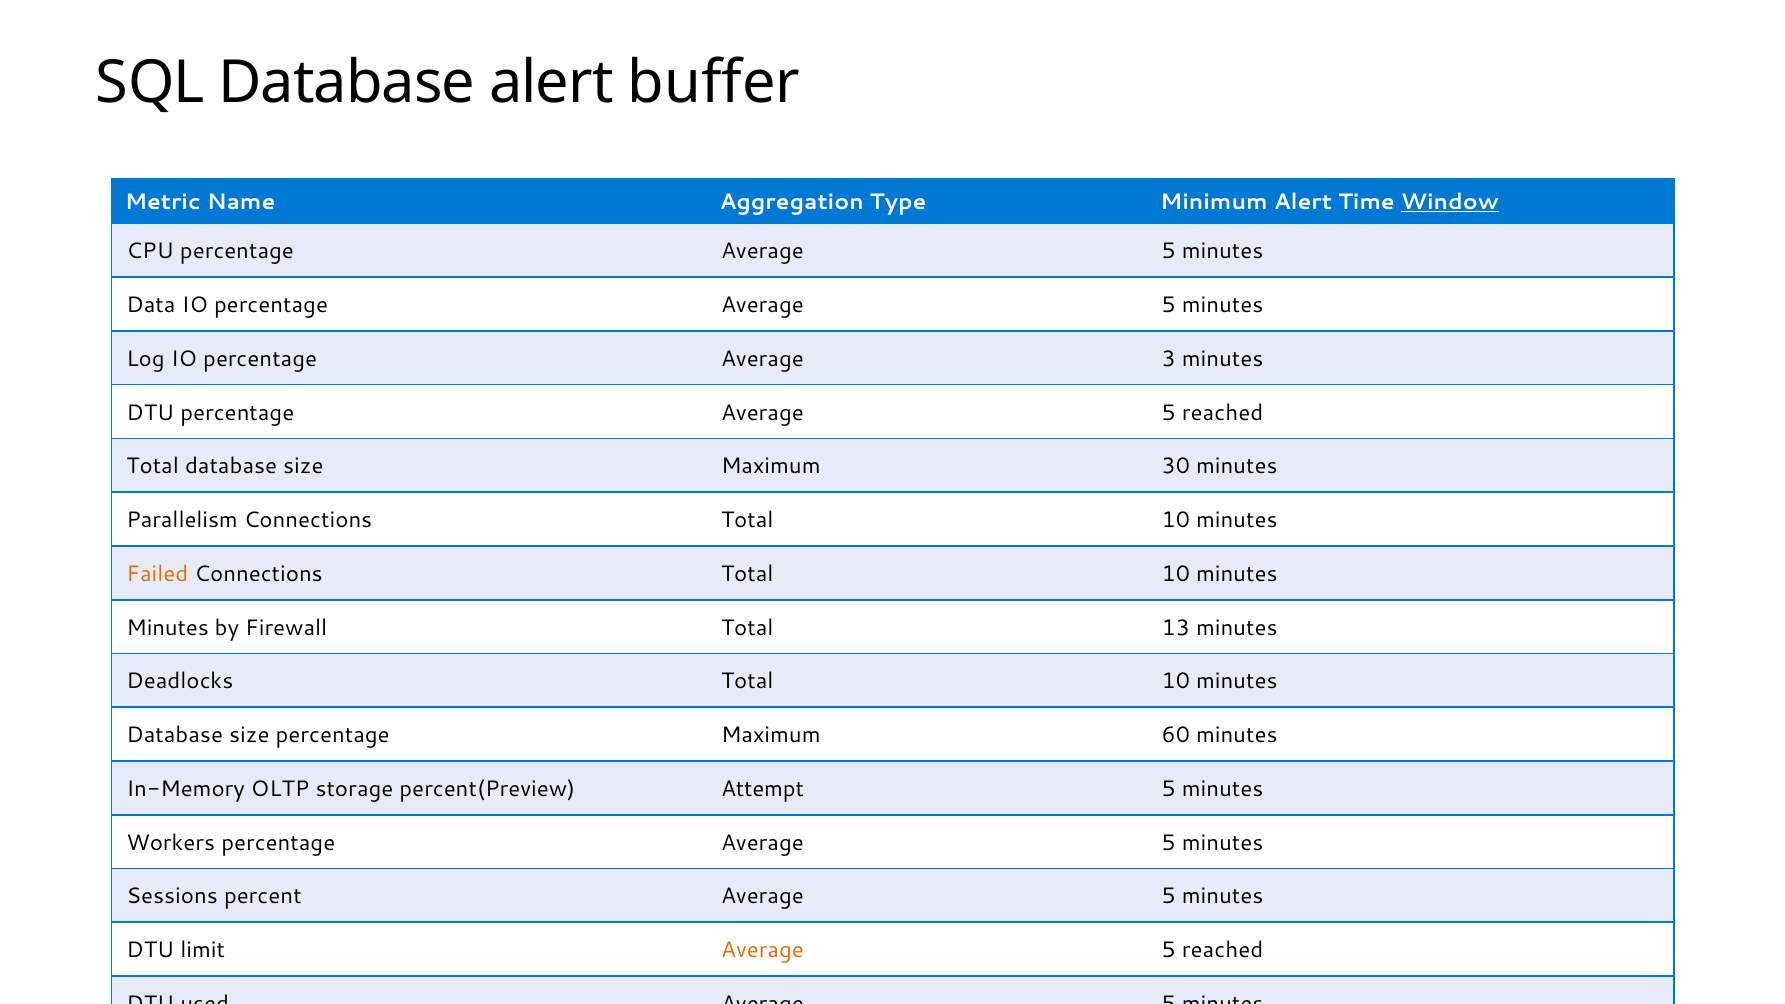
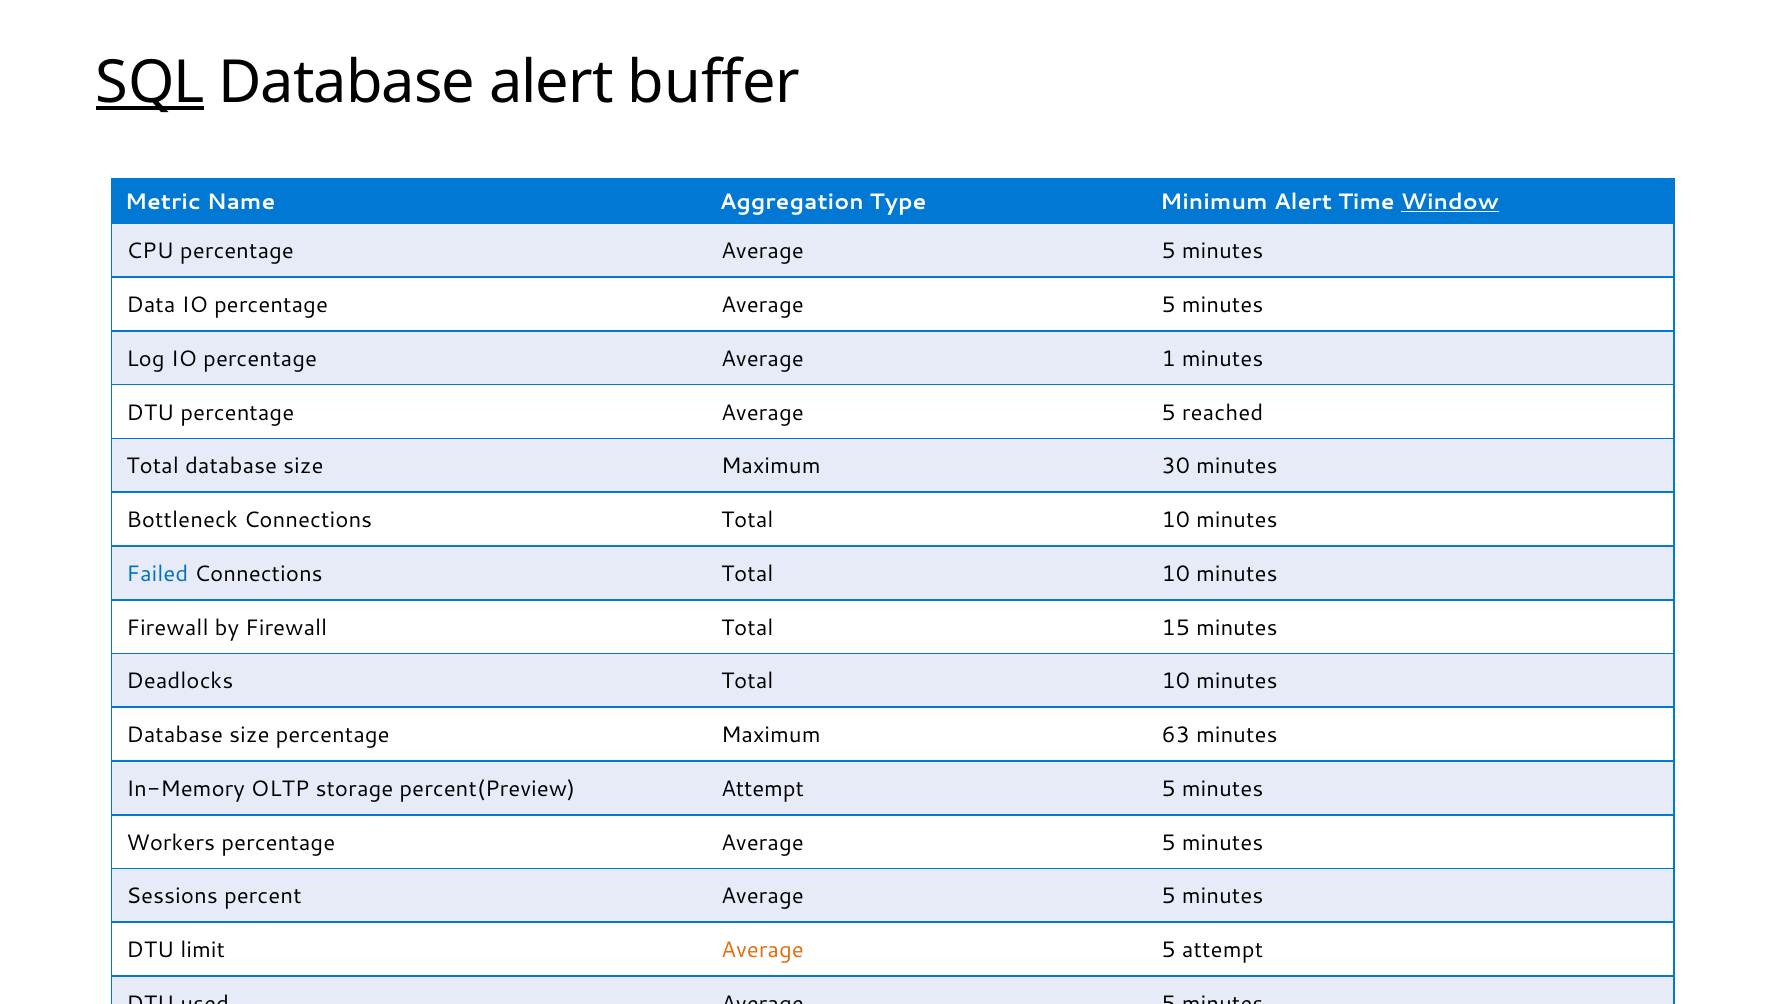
SQL underline: none -> present
3: 3 -> 1
Parallelism: Parallelism -> Bottleneck
Failed colour: orange -> blue
Minutes at (168, 628): Minutes -> Firewall
13: 13 -> 15
60: 60 -> 63
reached at (1223, 950): reached -> attempt
